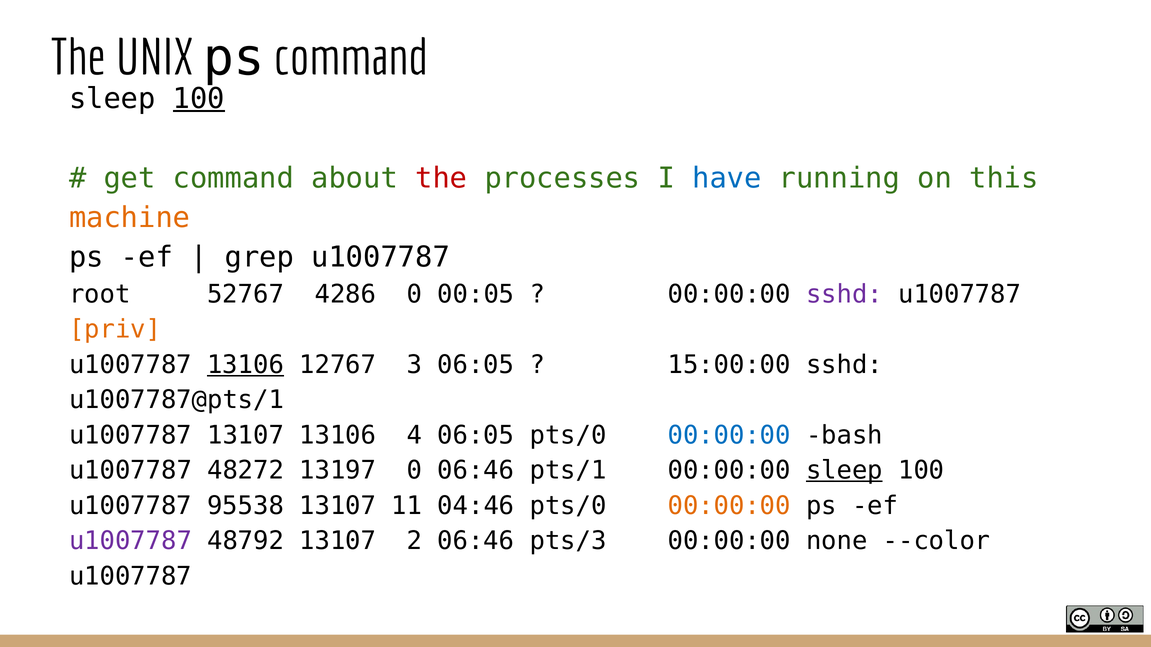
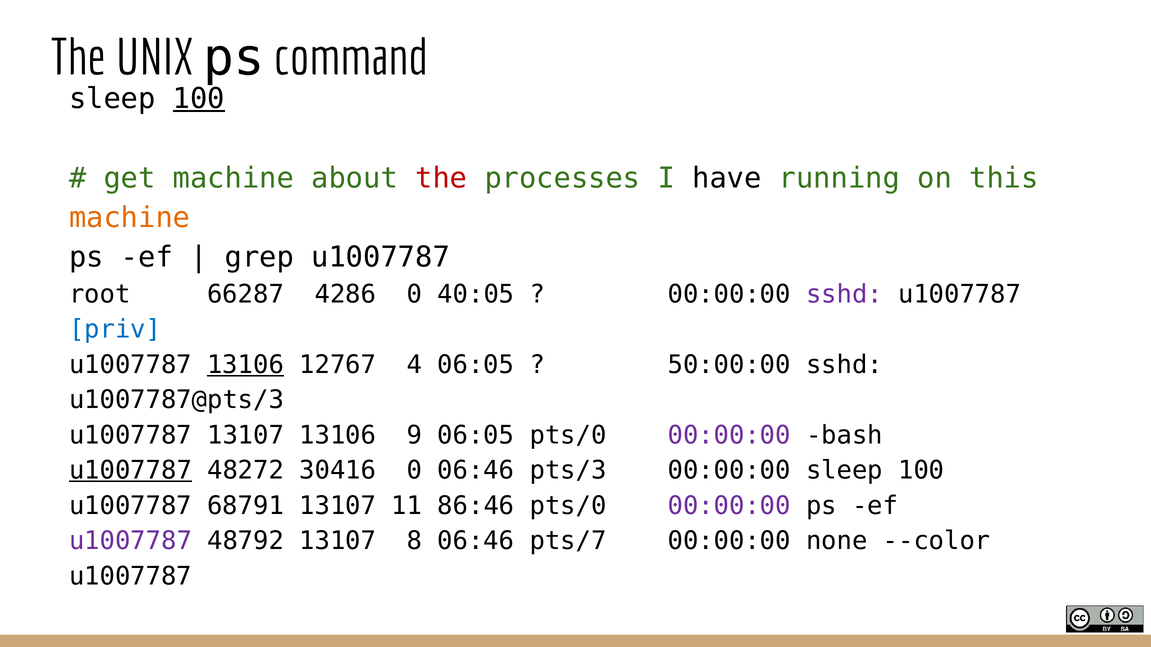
get command: command -> machine
have colour: blue -> black
52767: 52767 -> 66287
00:05: 00:05 -> 40:05
priv colour: orange -> blue
3: 3 -> 4
15:00:00: 15:00:00 -> 50:00:00
u1007787@pts/1: u1007787@pts/1 -> u1007787@pts/3
4: 4 -> 9
00:00:00 at (729, 436) colour: blue -> purple
u1007787 at (130, 471) underline: none -> present
13197: 13197 -> 30416
pts/1: pts/1 -> pts/3
sleep at (844, 471) underline: present -> none
95538: 95538 -> 68791
04:46: 04:46 -> 86:46
00:00:00 at (729, 506) colour: orange -> purple
2: 2 -> 8
pts/3: pts/3 -> pts/7
